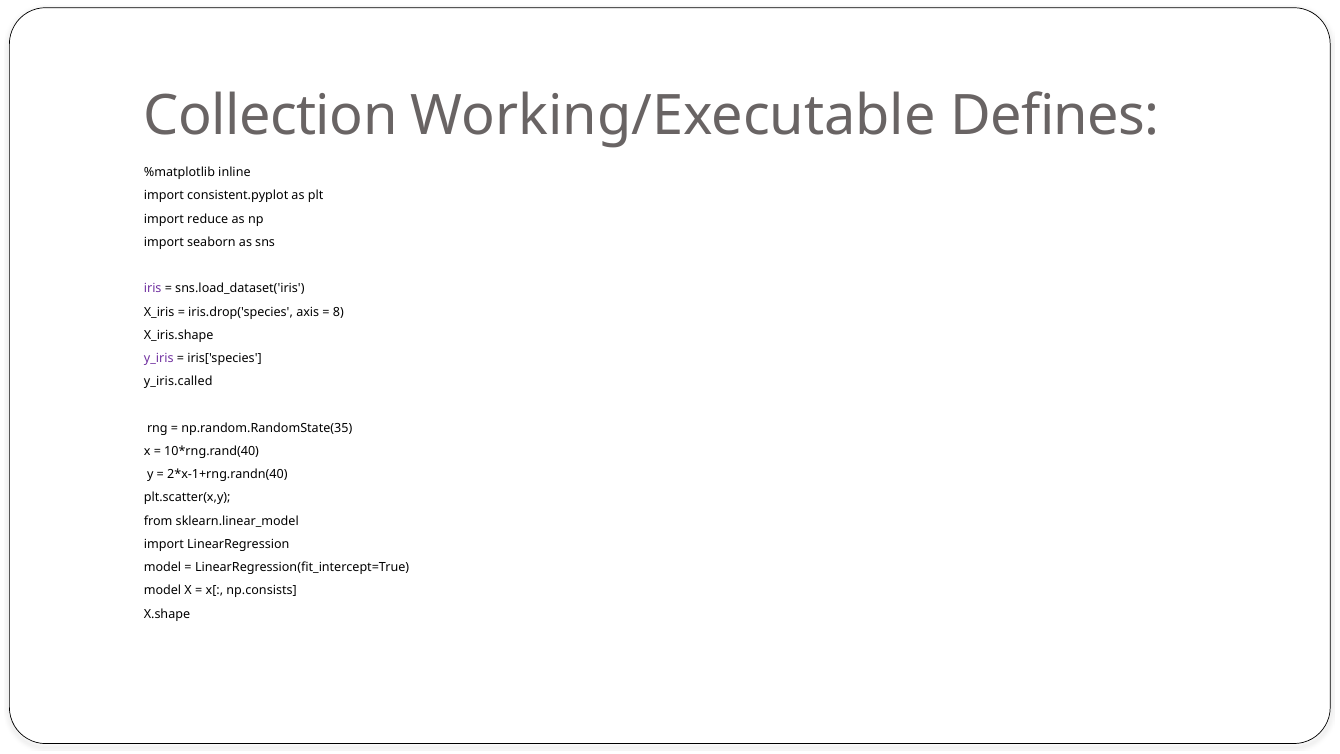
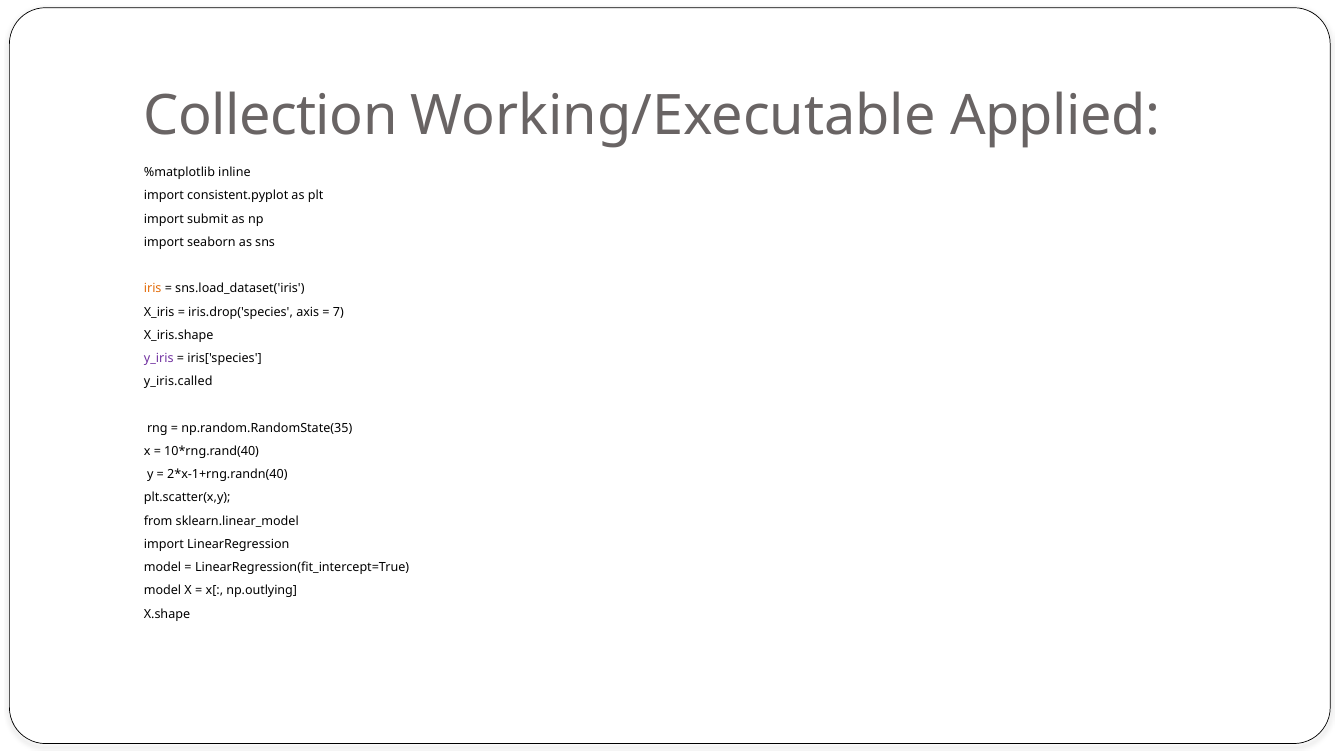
Defines: Defines -> Applied
reduce: reduce -> submit
iris colour: purple -> orange
8: 8 -> 7
np.consists: np.consists -> np.outlying
